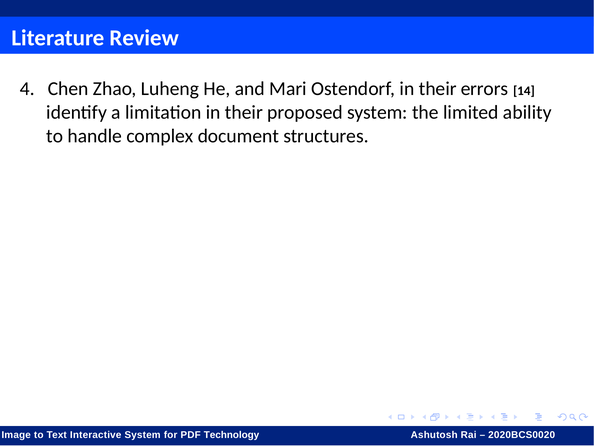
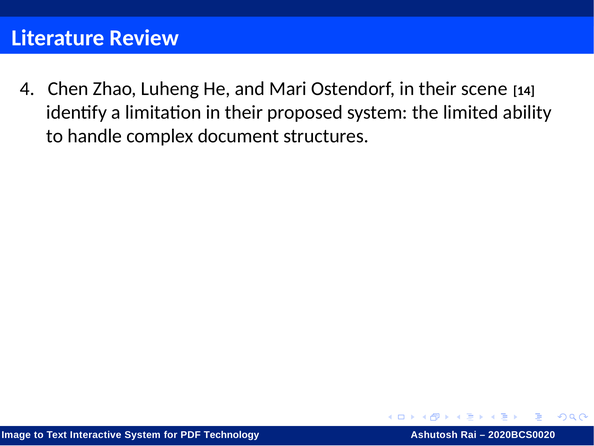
errors: errors -> scene
